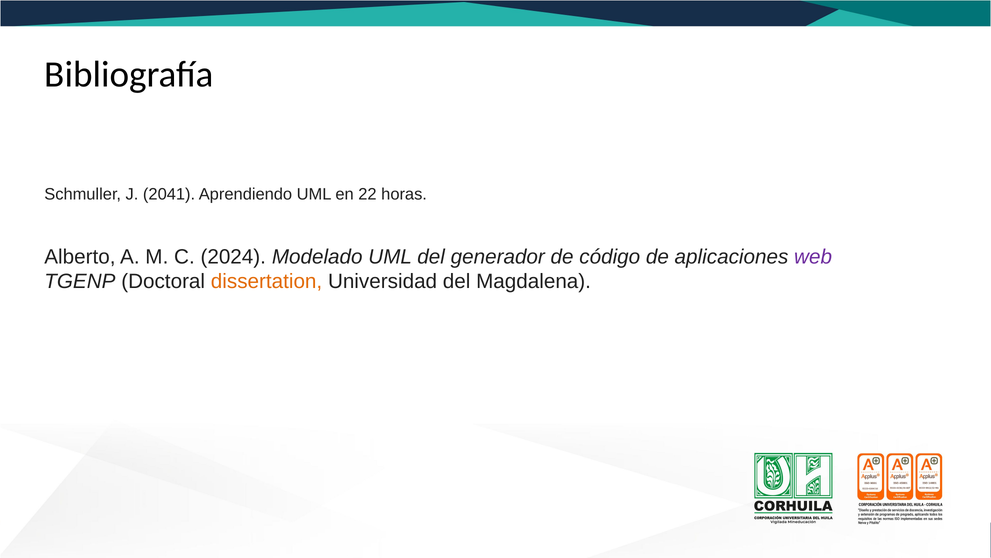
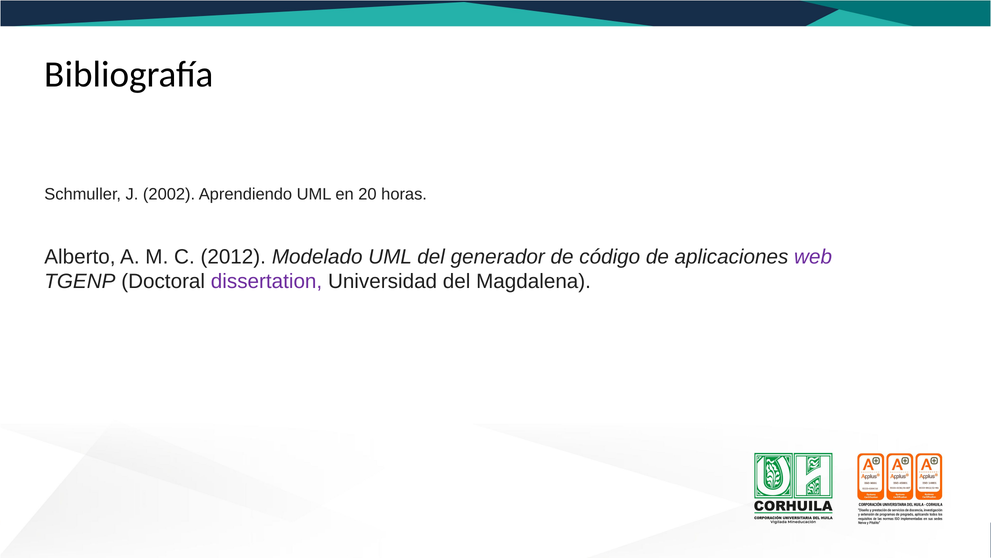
2041: 2041 -> 2002
22: 22 -> 20
2024: 2024 -> 2012
dissertation colour: orange -> purple
